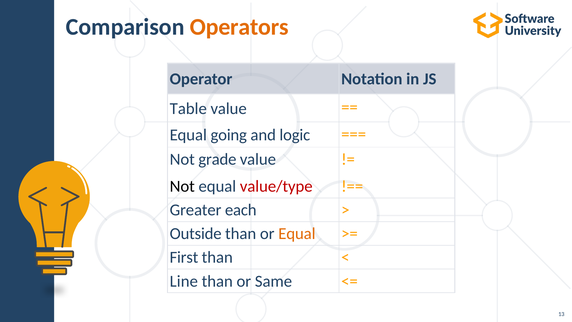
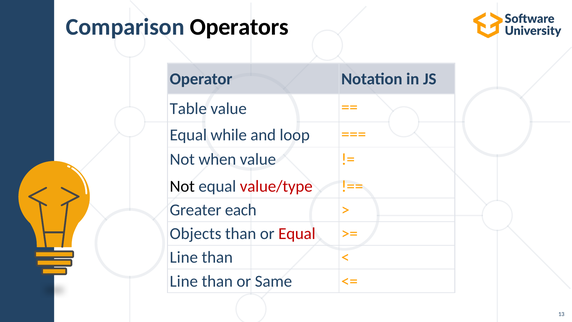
Operators colour: orange -> black
going: going -> while
logic: logic -> loop
grade: grade -> when
Outside: Outside -> Objects
Equal at (297, 234) colour: orange -> red
First at (184, 257): First -> Line
